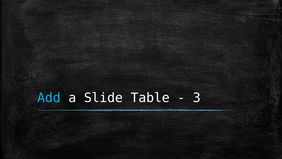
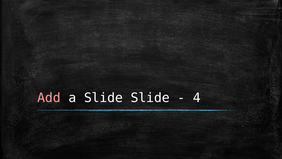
Add colour: light blue -> pink
Slide Table: Table -> Slide
3: 3 -> 4
